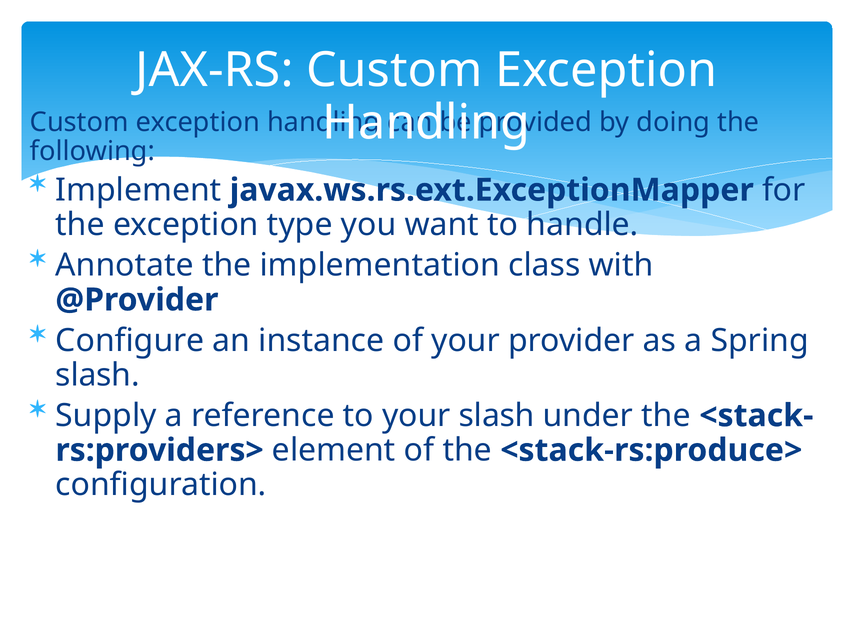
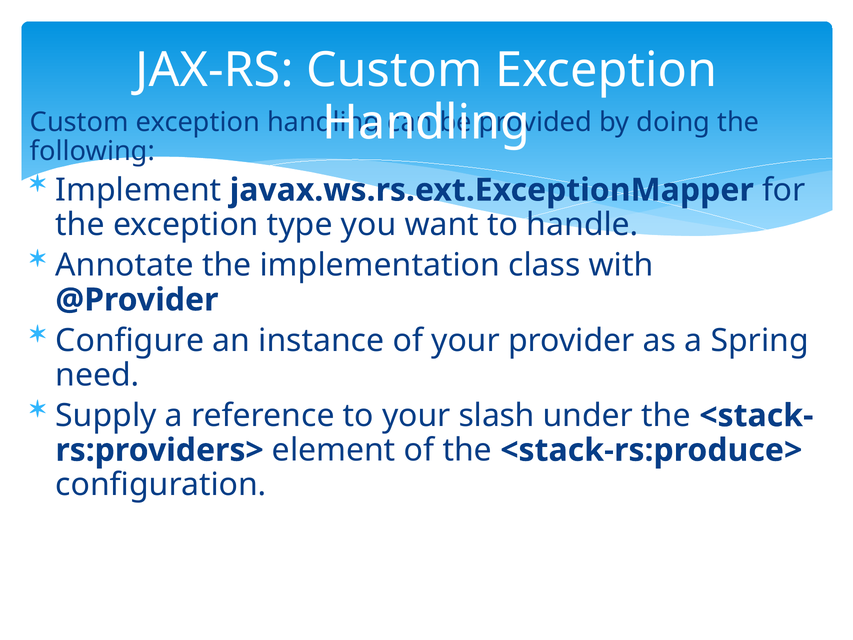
slash at (98, 375): slash -> need
